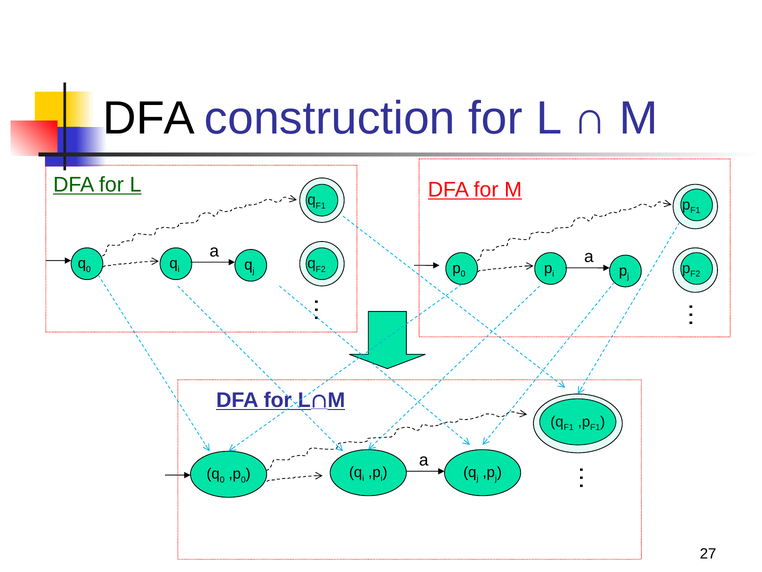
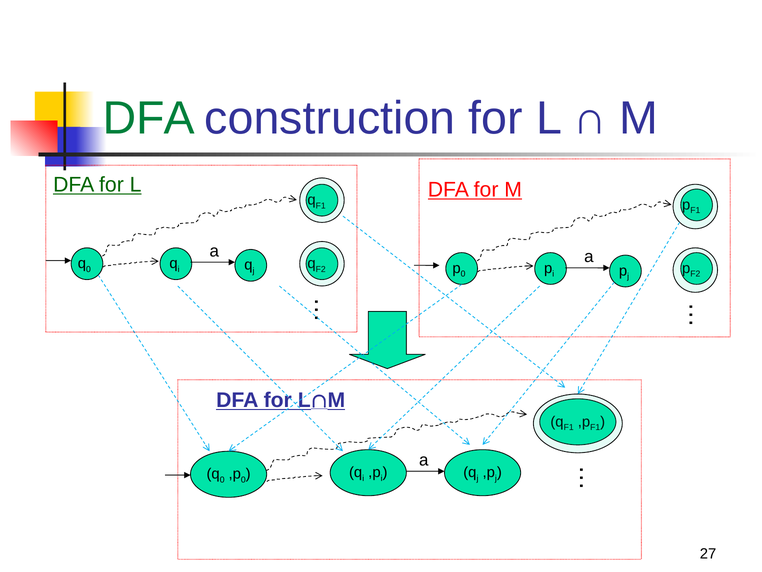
DFA at (149, 118) colour: black -> green
